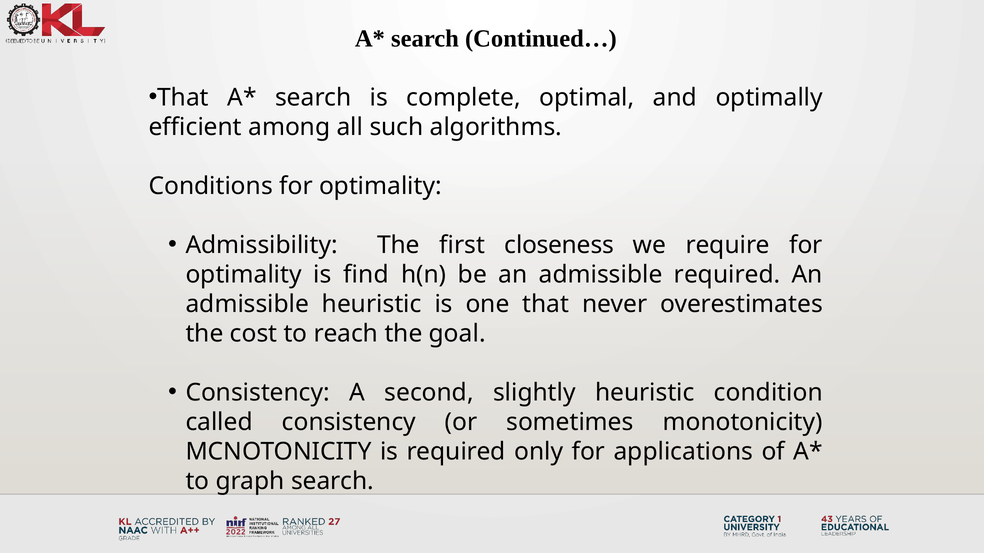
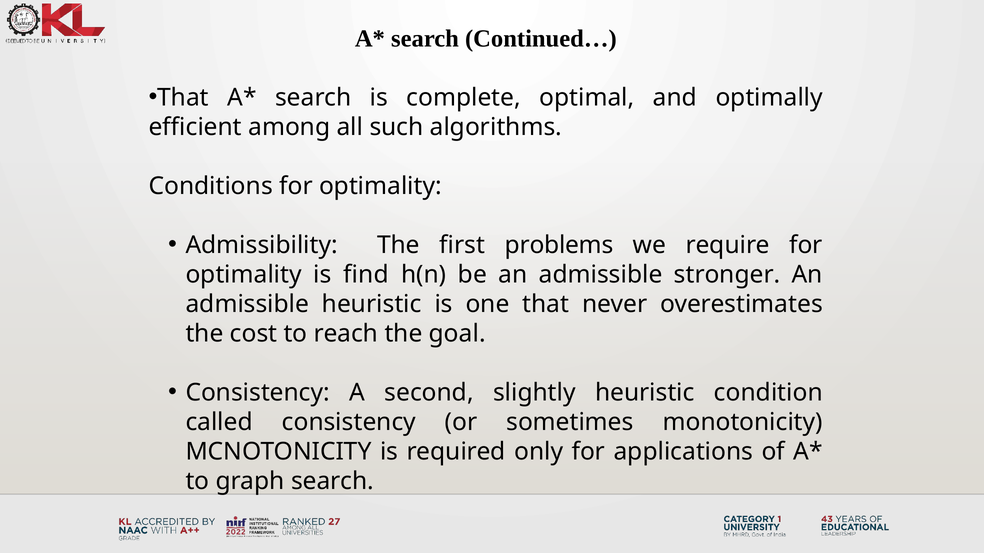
closeness: closeness -> problems
admissible required: required -> stronger
